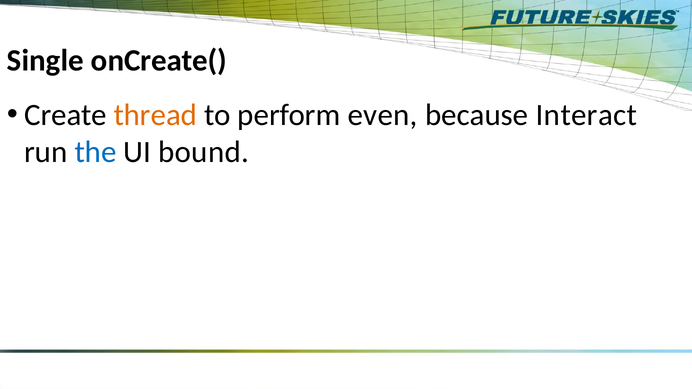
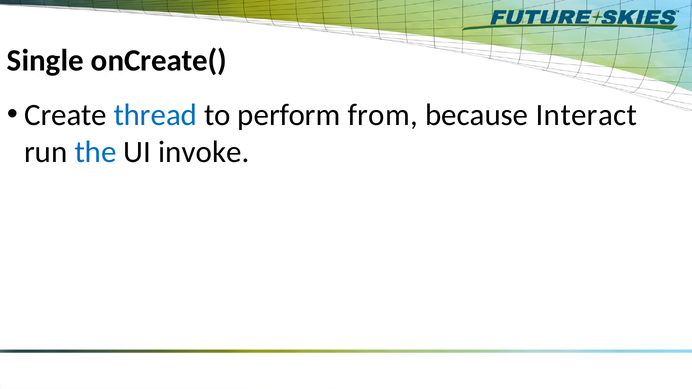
thread colour: orange -> blue
even: even -> from
bound: bound -> invoke
